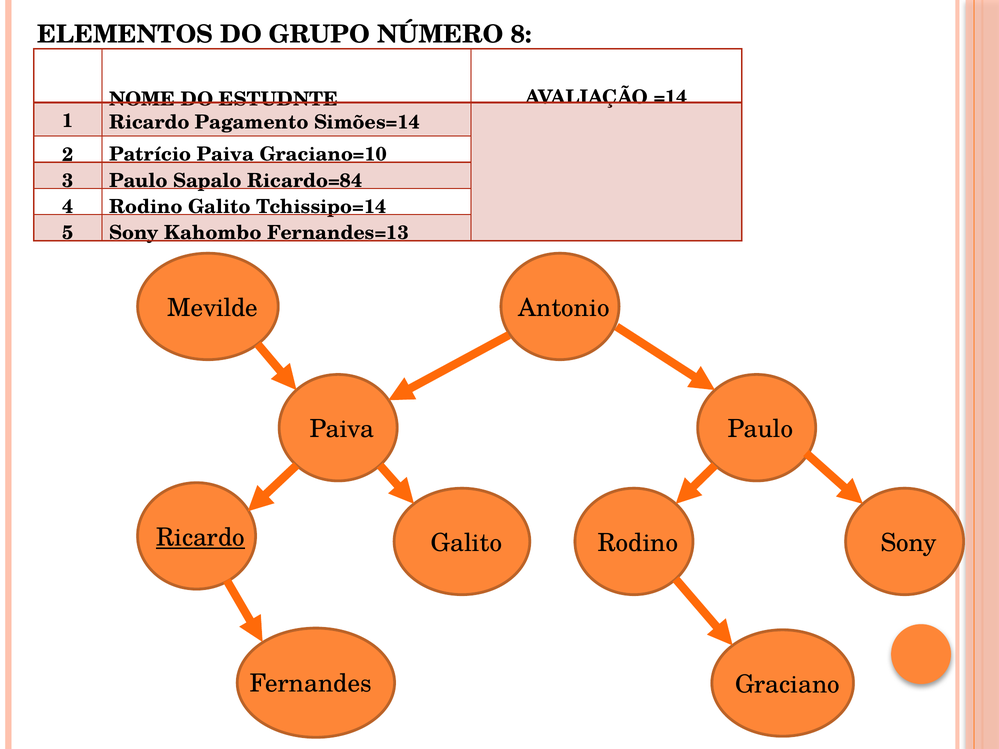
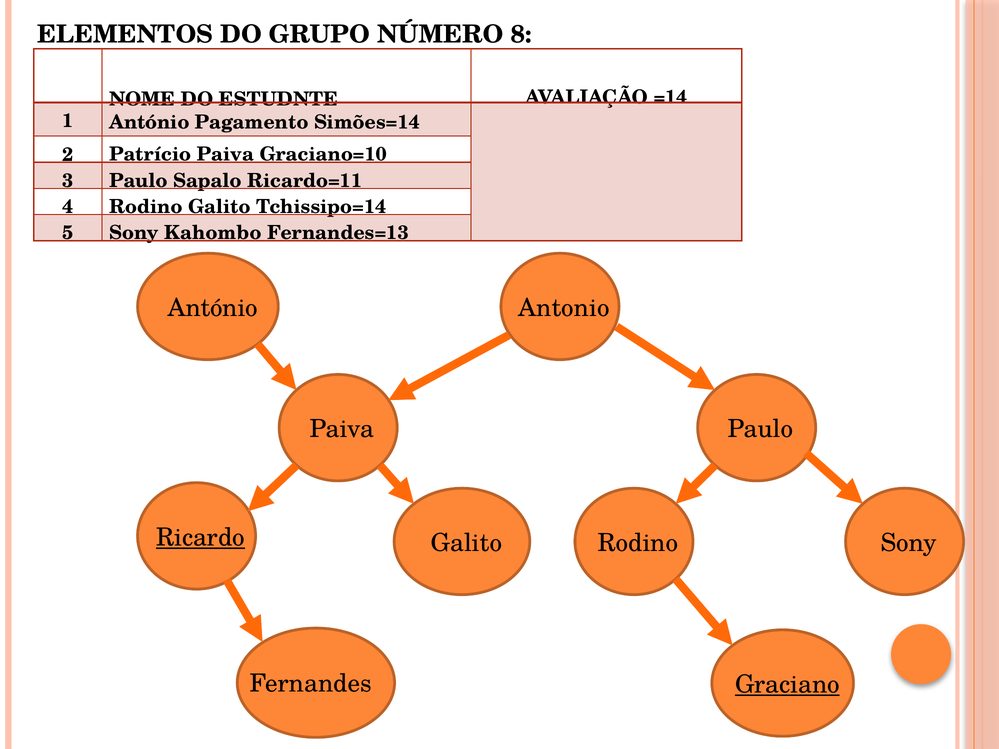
1 Ricardo: Ricardo -> António
Ricardo=84: Ricardo=84 -> Ricardo=11
Mevilde at (213, 308): Mevilde -> António
Graciano underline: none -> present
